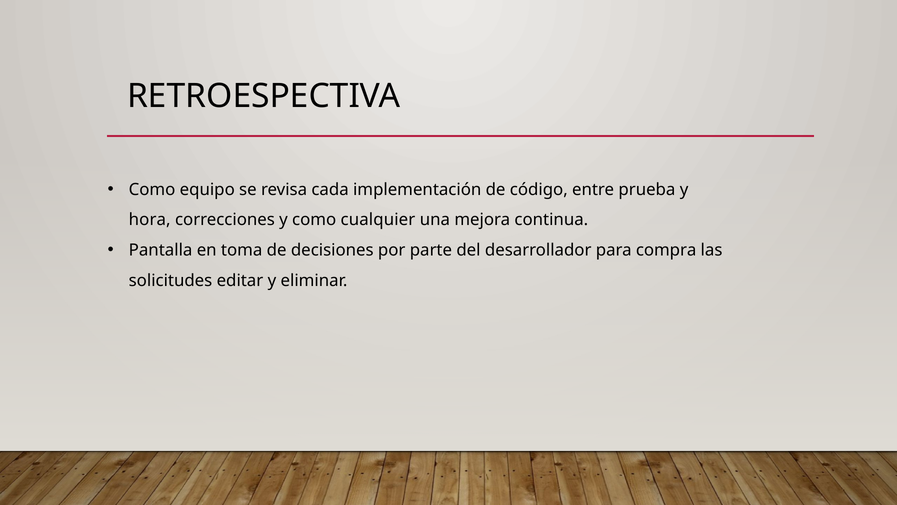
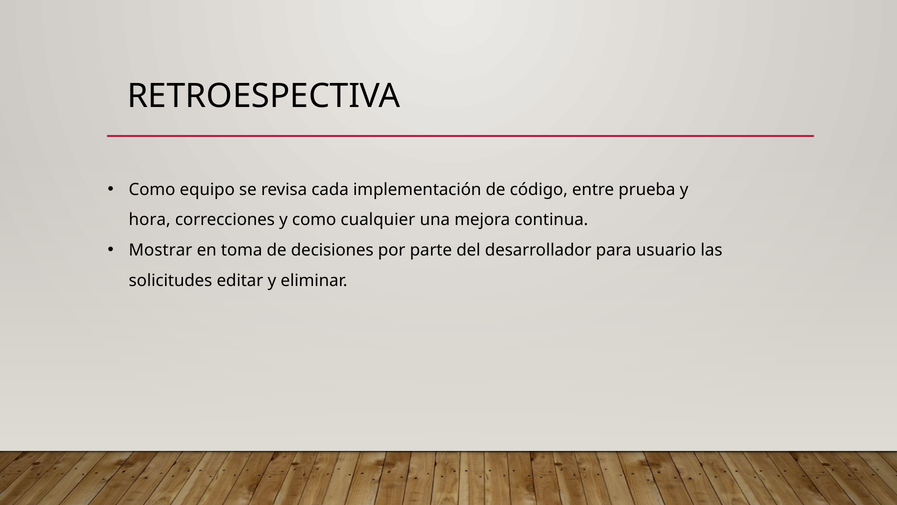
Pantalla: Pantalla -> Mostrar
compra: compra -> usuario
